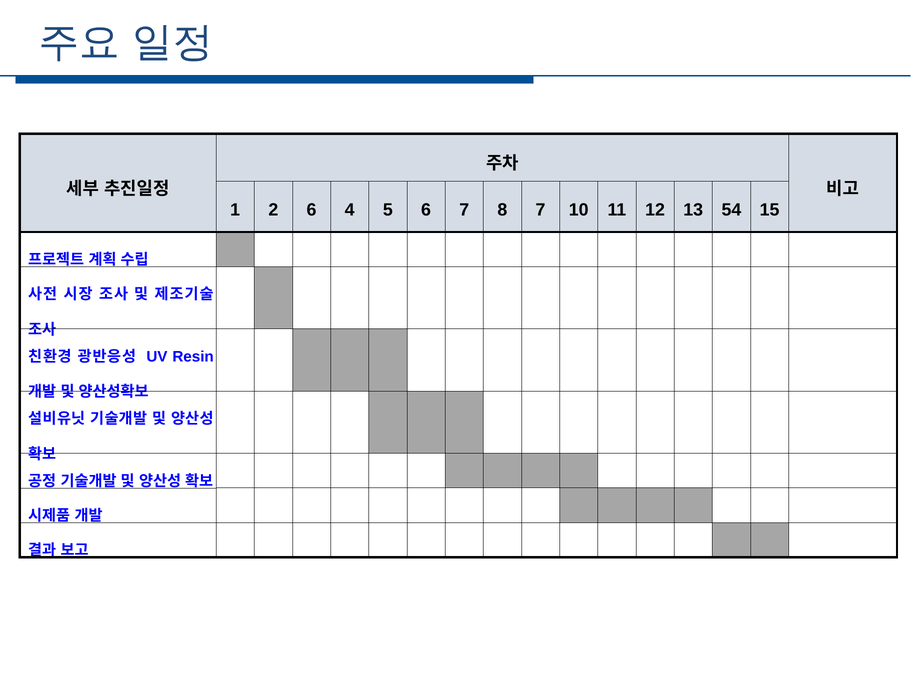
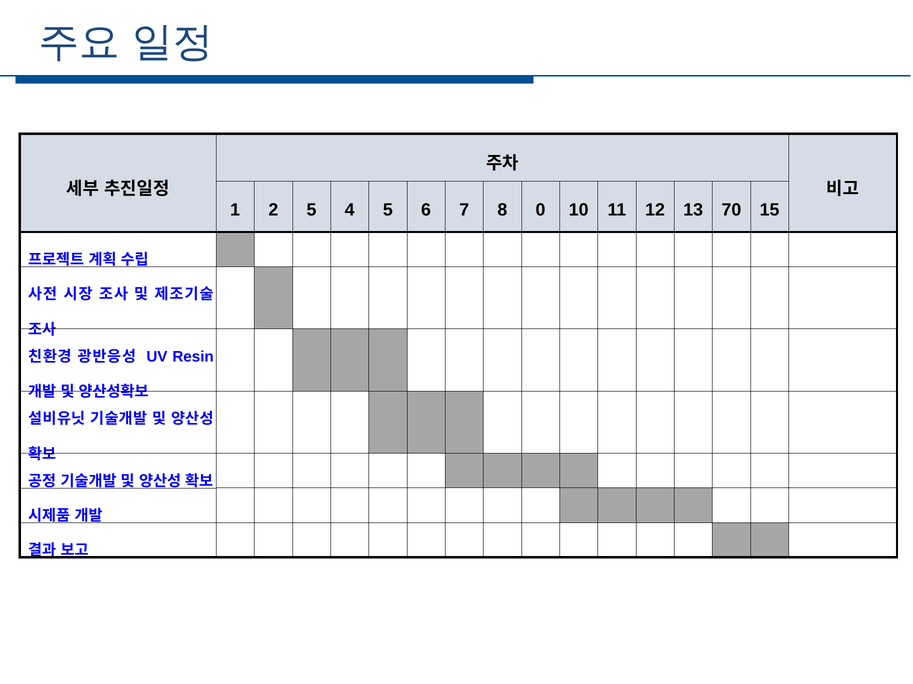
2 6: 6 -> 5
8 7: 7 -> 0
54: 54 -> 70
